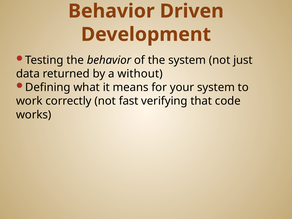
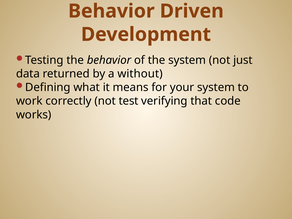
fast: fast -> test
